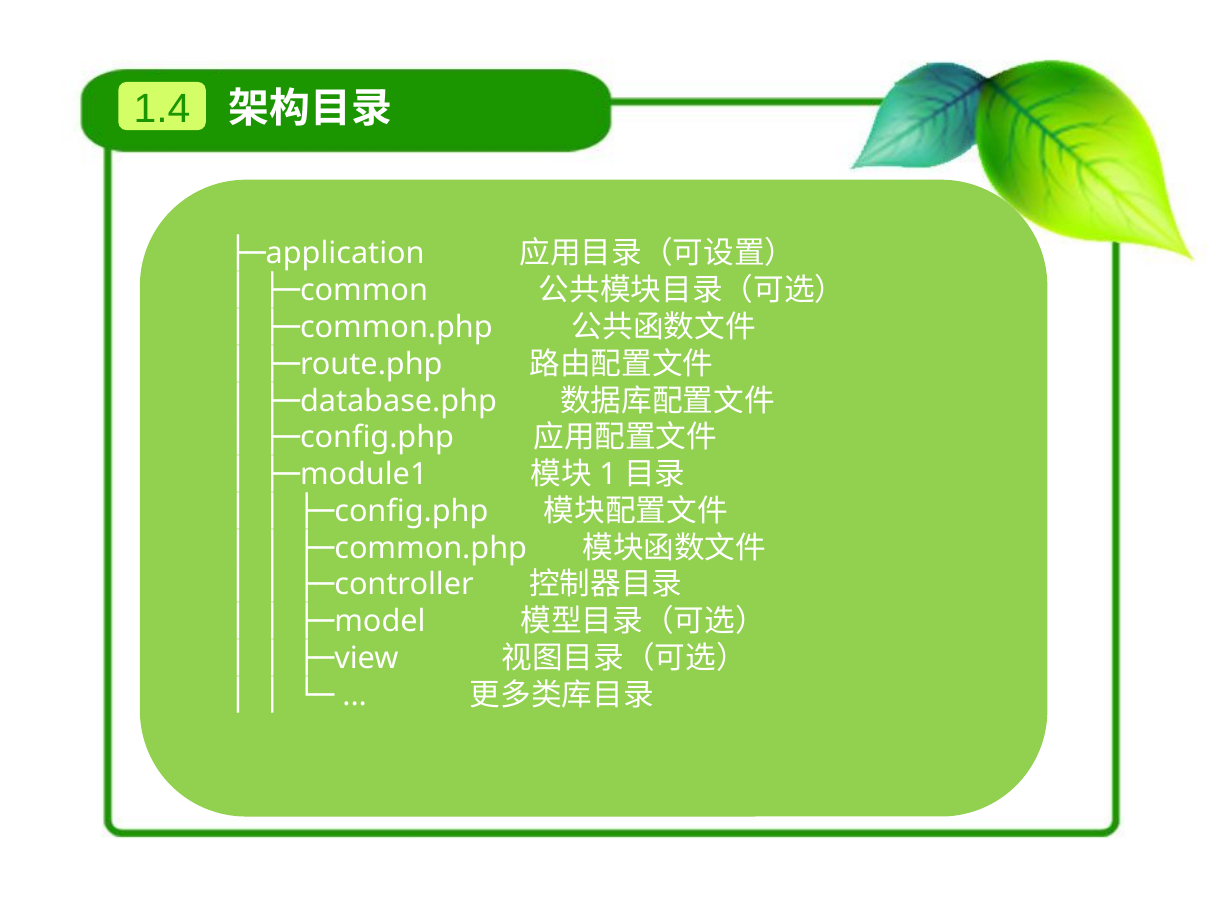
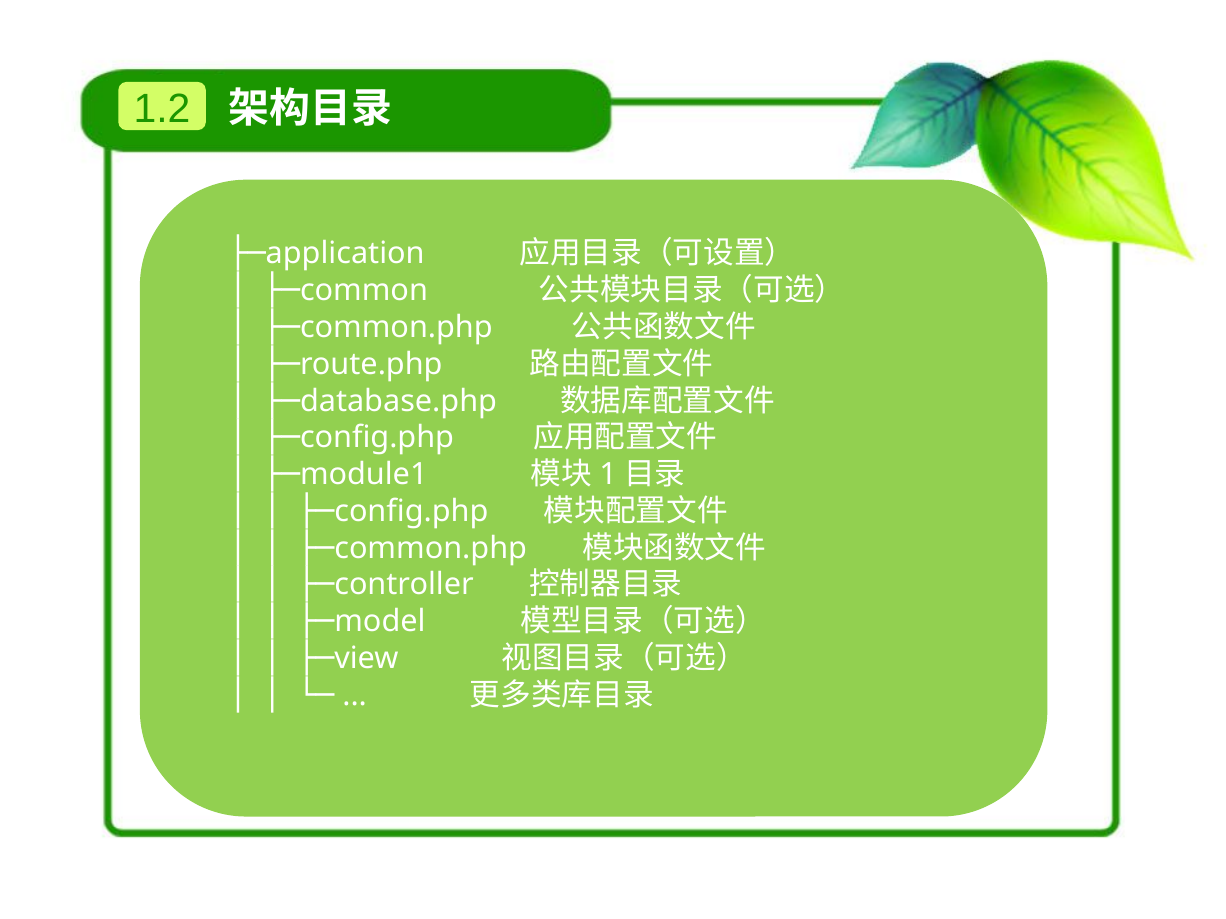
1.4: 1.4 -> 1.2
